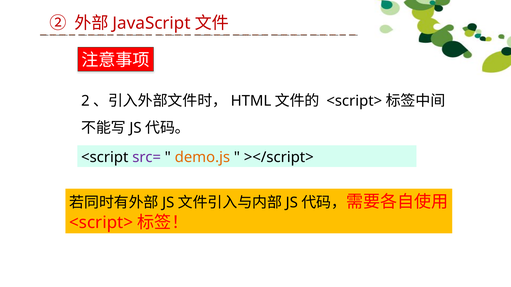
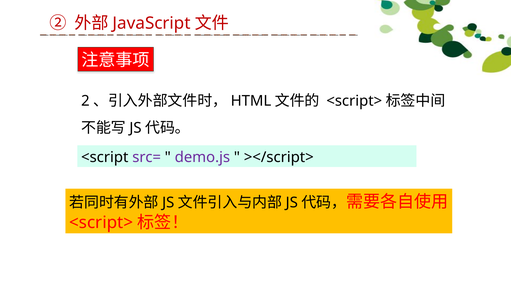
demo.js colour: orange -> purple
